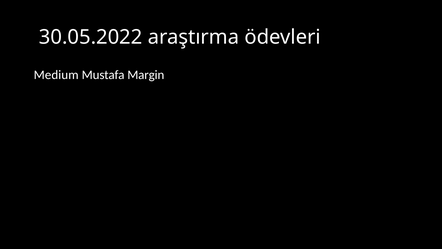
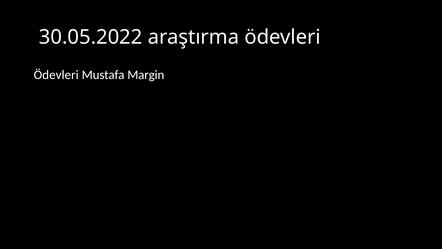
Medium at (56, 75): Medium -> Ödevleri
